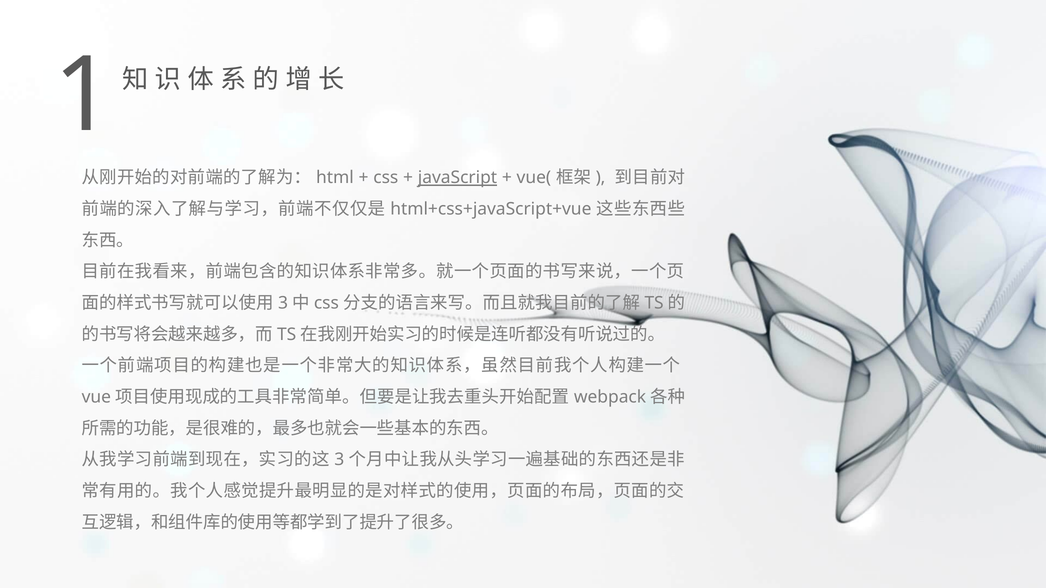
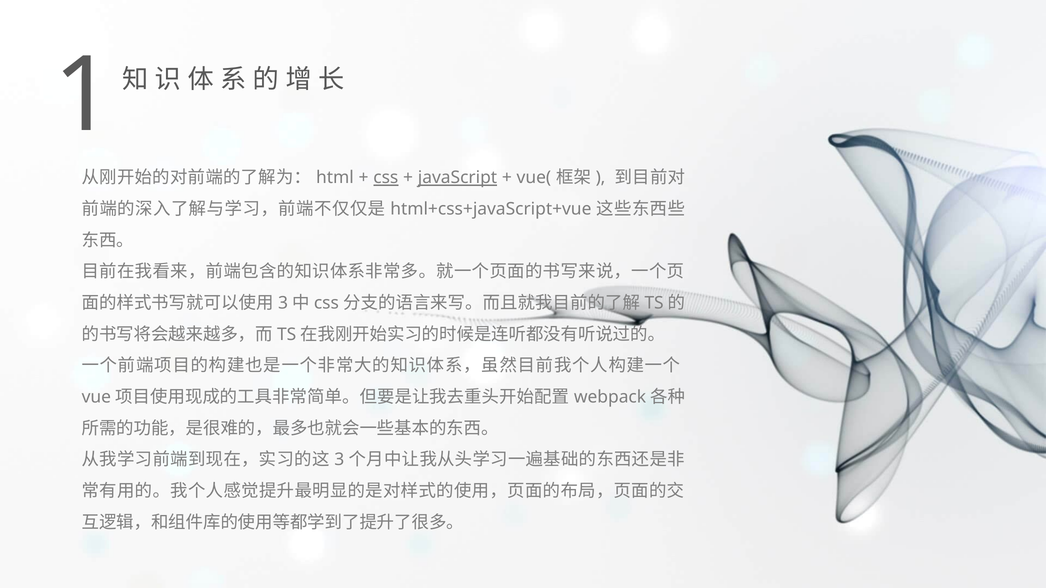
css underline: none -> present
